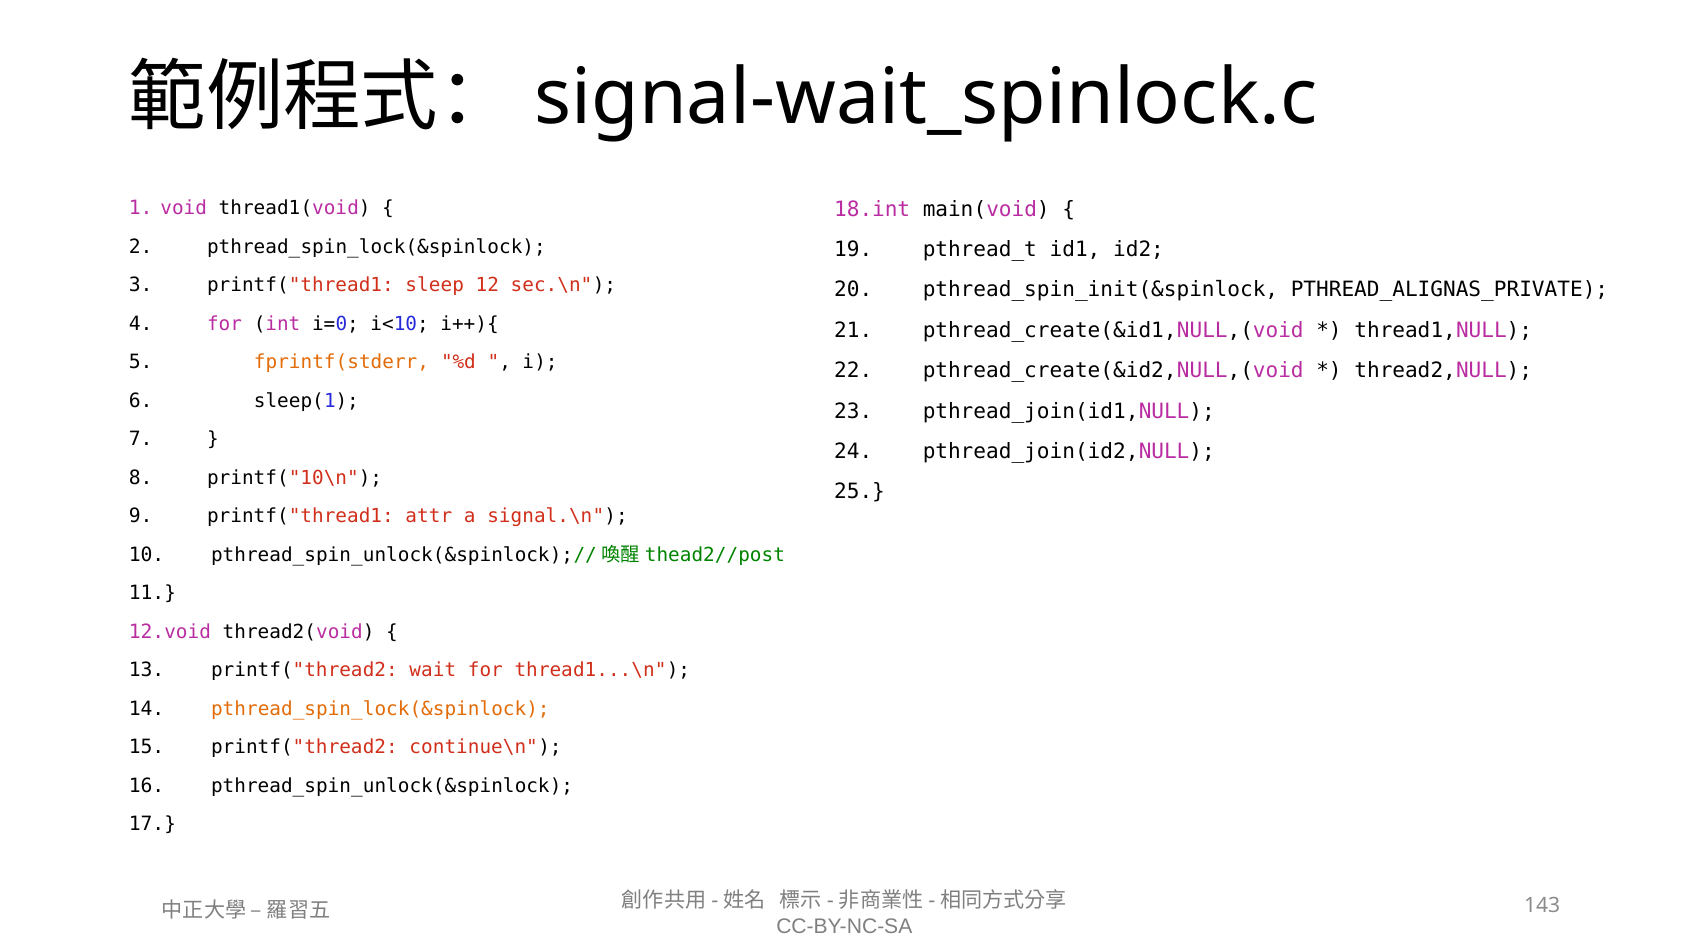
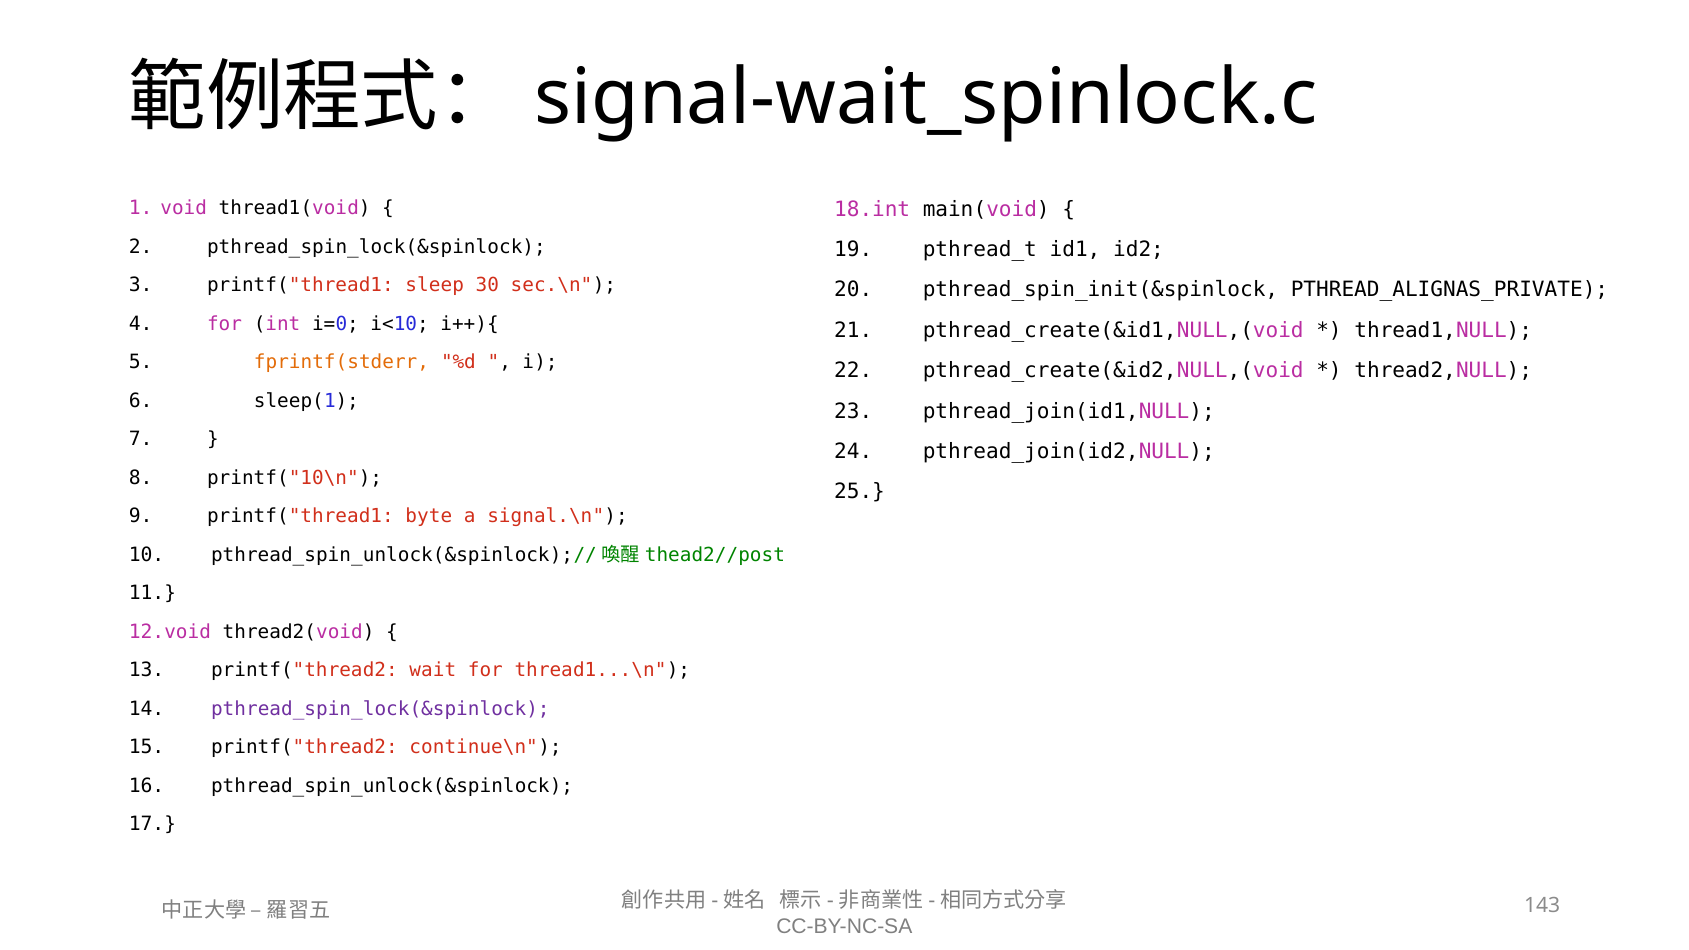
12: 12 -> 30
attr: attr -> byte
pthread_spin_lock(&spinlock at (380, 709) colour: orange -> purple
